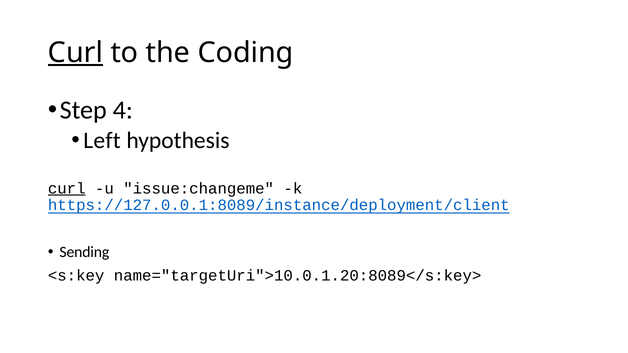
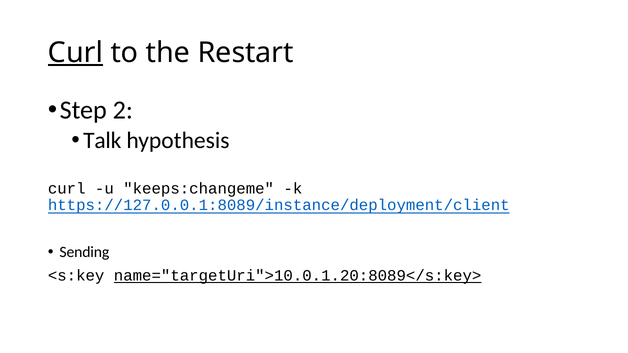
Coding: Coding -> Restart
4: 4 -> 2
Left: Left -> Talk
curl at (67, 188) underline: present -> none
issue:changeme: issue:changeme -> keeps:changeme
name="targetUri">10.0.1.20:8089</s:key> underline: none -> present
